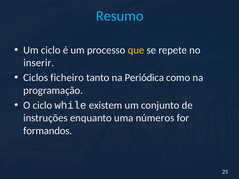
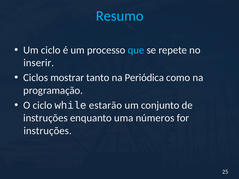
que colour: yellow -> light blue
ficheiro: ficheiro -> mostrar
existem: existem -> estarão
formandos at (48, 131): formandos -> instruções
